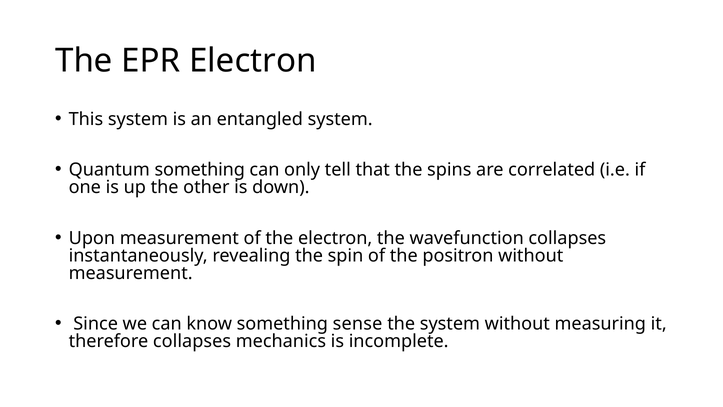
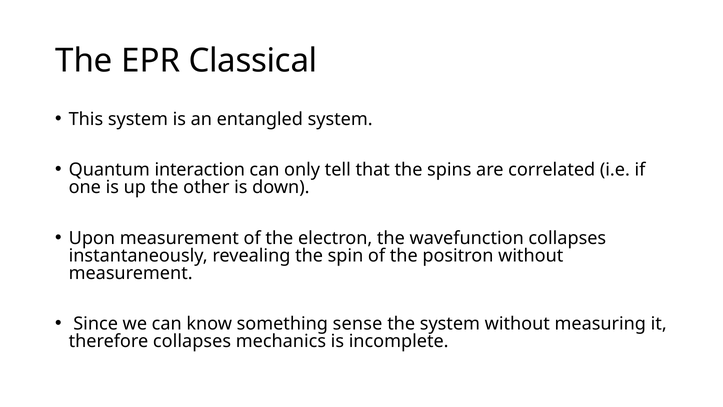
EPR Electron: Electron -> Classical
Quantum something: something -> interaction
